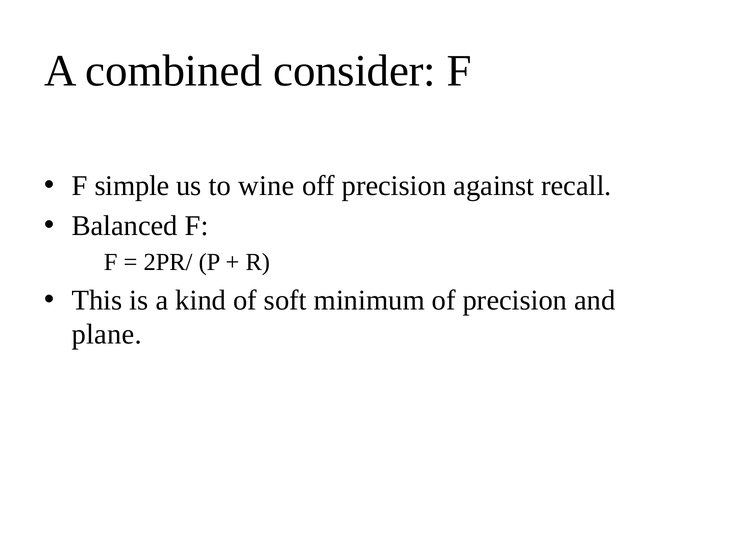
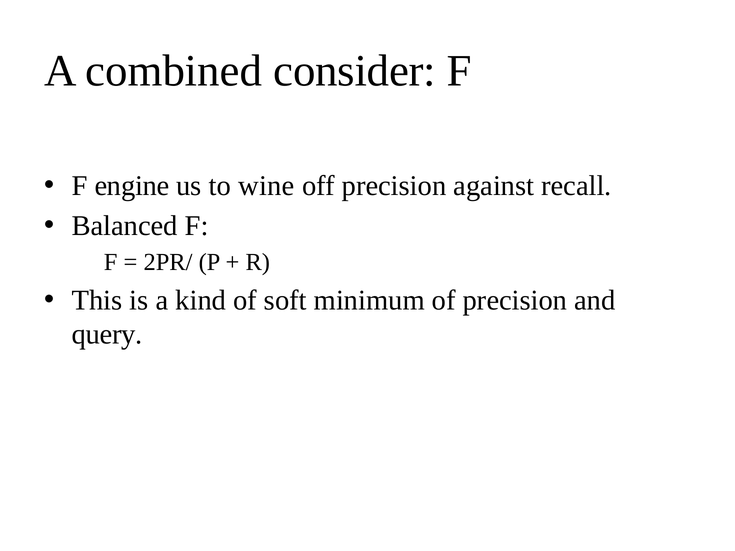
simple: simple -> engine
plane: plane -> query
